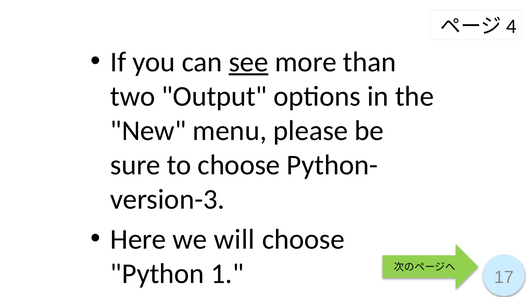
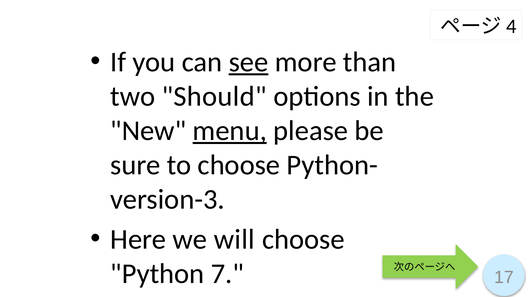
Output: Output -> Should
menu underline: none -> present
1: 1 -> 7
